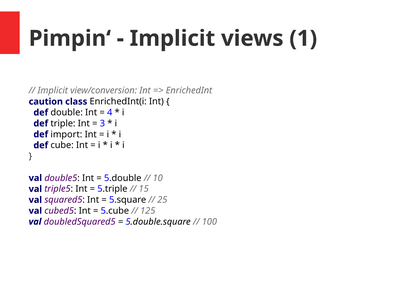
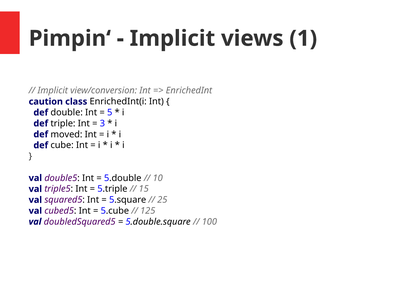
4: 4 -> 5
import: import -> moved
